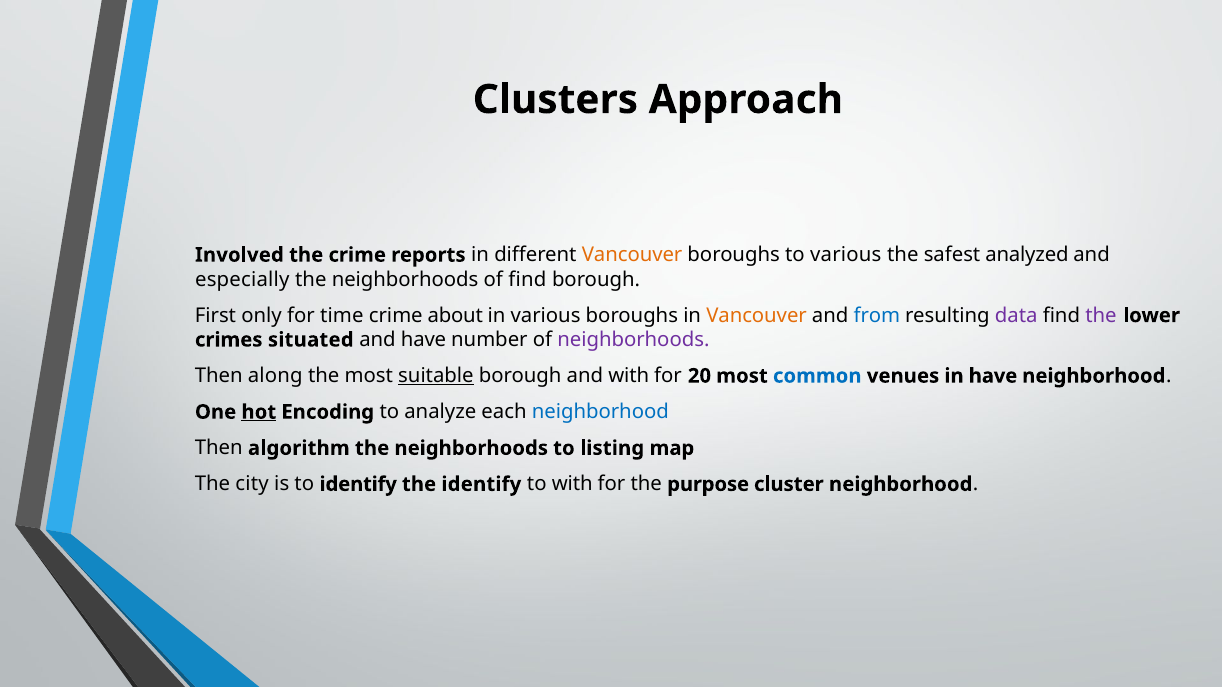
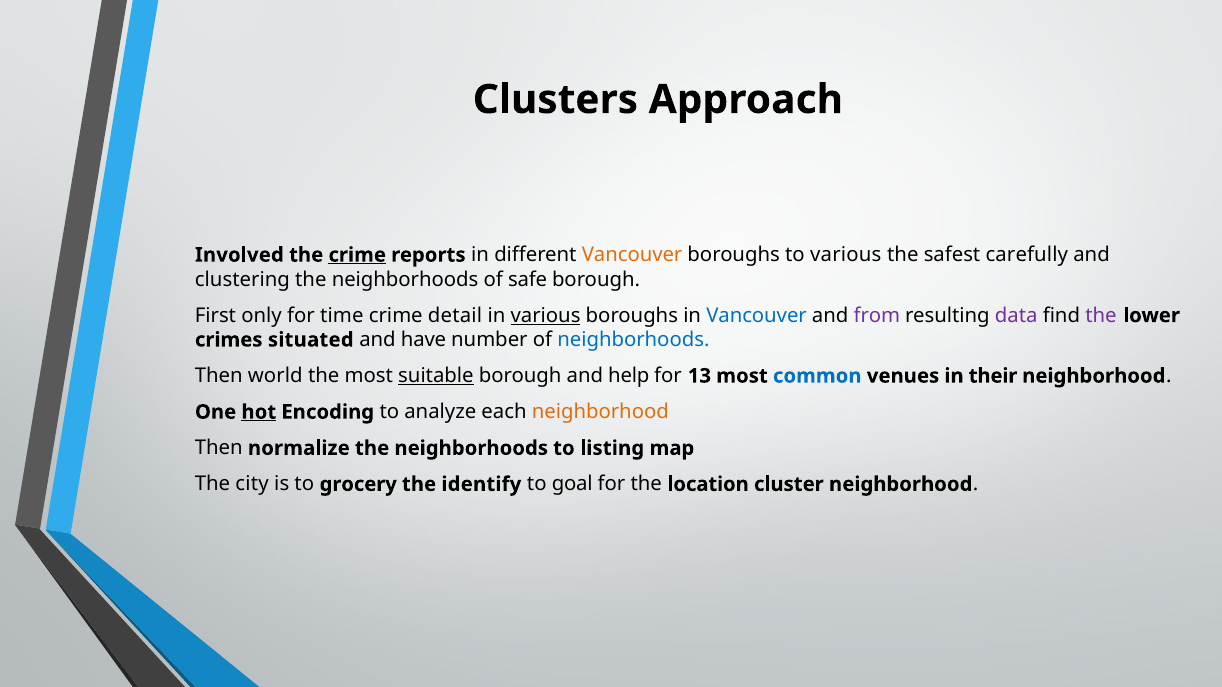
crime at (357, 255) underline: none -> present
analyzed: analyzed -> carefully
especially: especially -> clustering
of find: find -> safe
about: about -> detail
various at (546, 316) underline: none -> present
Vancouver at (757, 316) colour: orange -> blue
from colour: blue -> purple
neighborhoods at (633, 340) colour: purple -> blue
along: along -> world
and with: with -> help
20: 20 -> 13
in have: have -> their
neighborhood at (600, 412) colour: blue -> orange
algorithm: algorithm -> normalize
to identify: identify -> grocery
to with: with -> goal
purpose: purpose -> location
